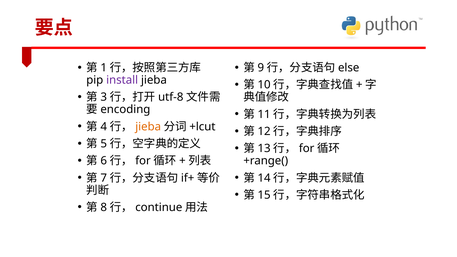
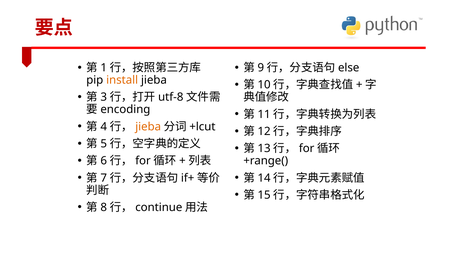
install colour: purple -> orange
